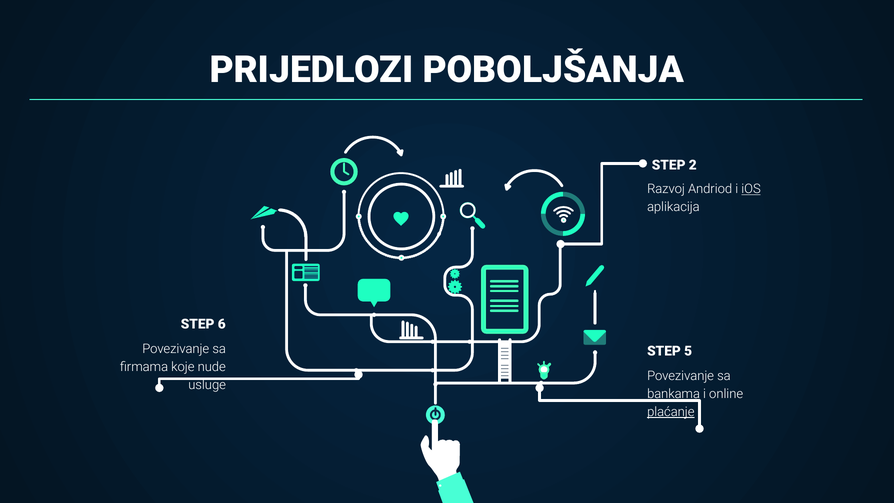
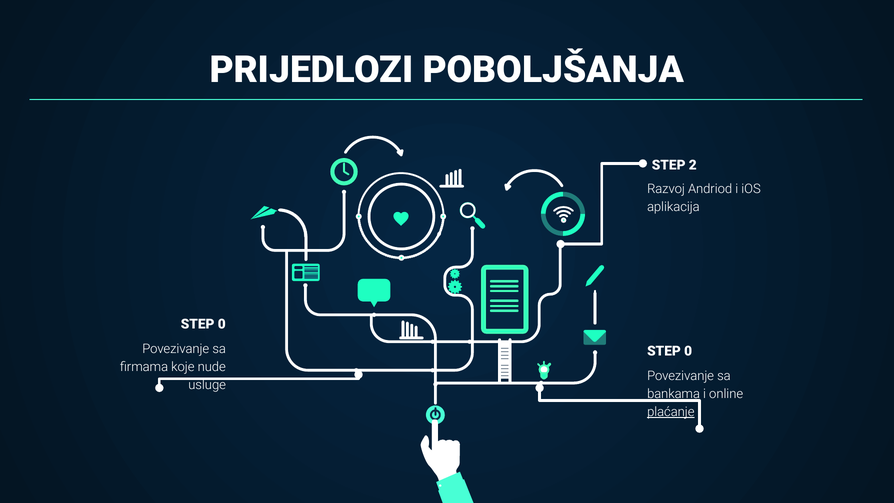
iOS underline: present -> none
6 at (222, 324): 6 -> 0
5 at (688, 351): 5 -> 0
